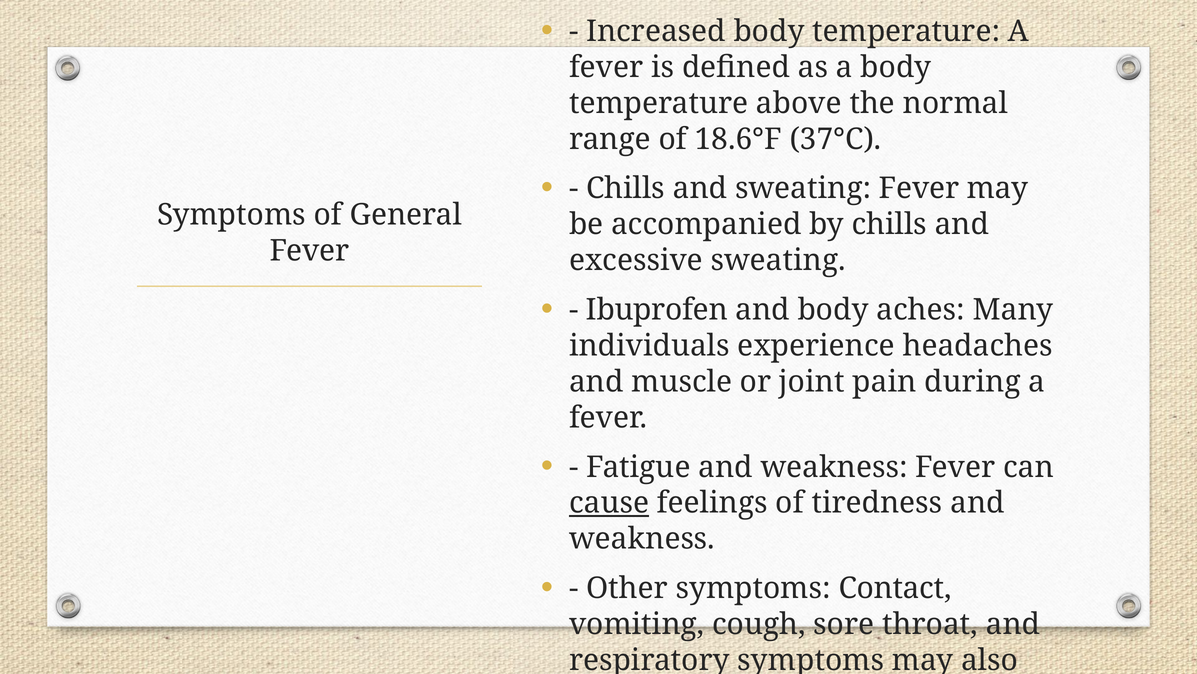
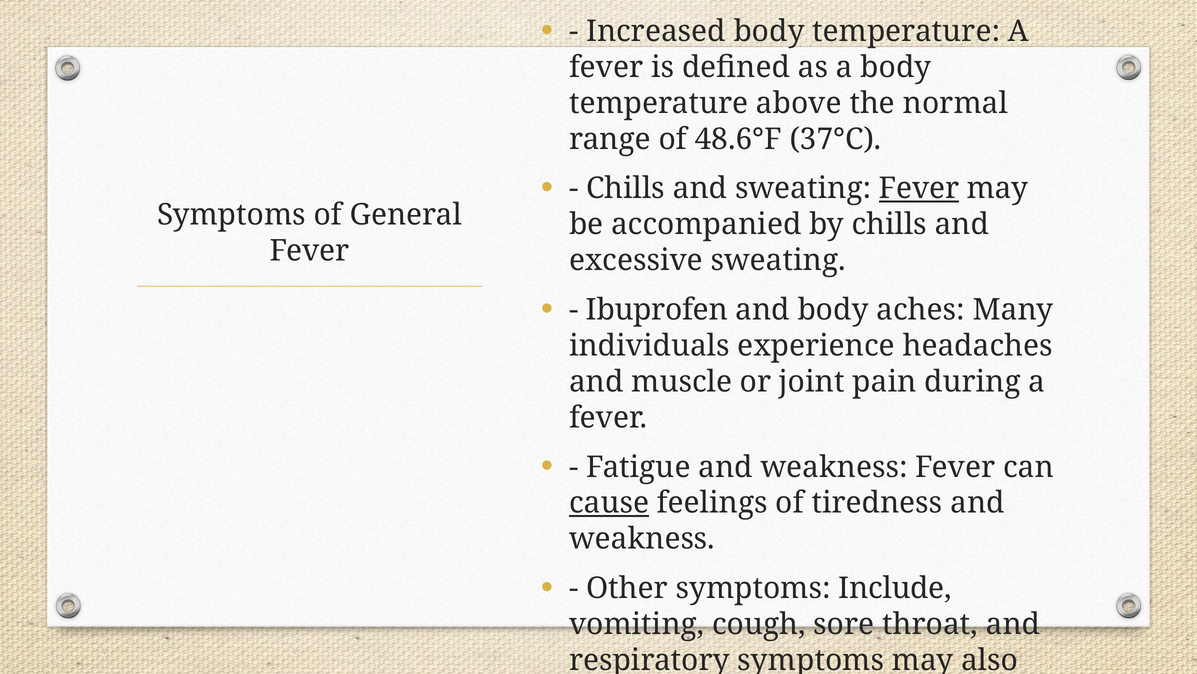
18.6°F: 18.6°F -> 48.6°F
Fever at (919, 188) underline: none -> present
Contact: Contact -> Include
